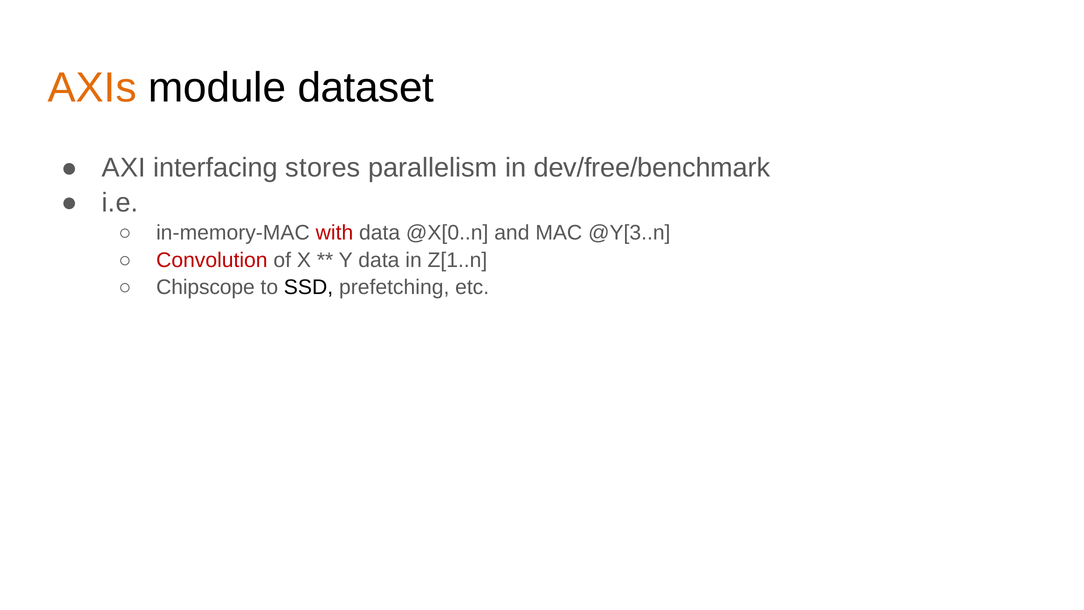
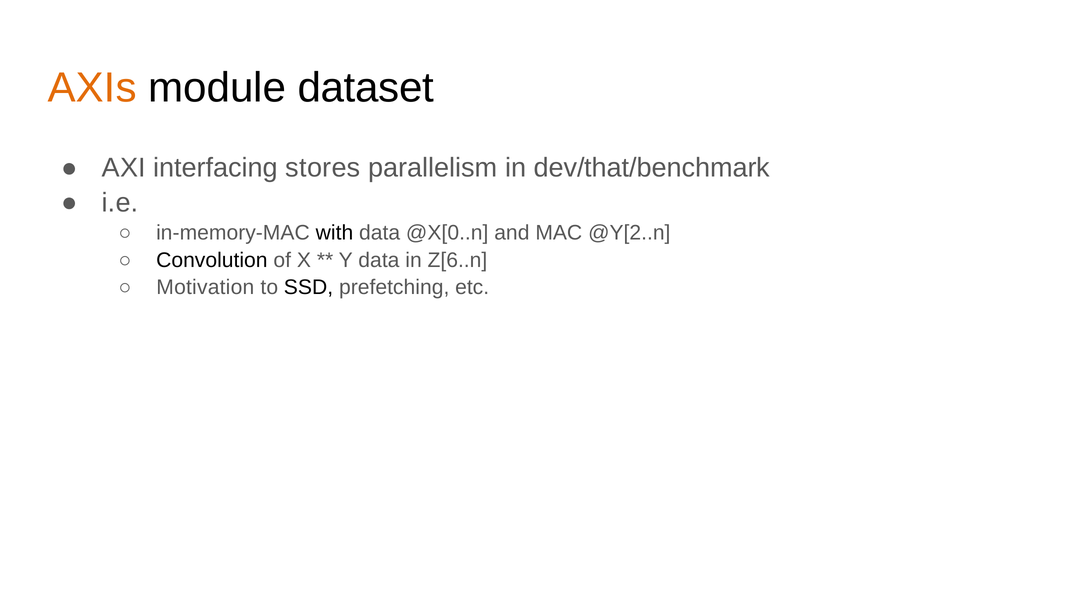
dev/free/benchmark: dev/free/benchmark -> dev/that/benchmark
with colour: red -> black
@Y[3..n: @Y[3..n -> @Y[2..n
Convolution colour: red -> black
Z[1..n: Z[1..n -> Z[6..n
Chipscope: Chipscope -> Motivation
